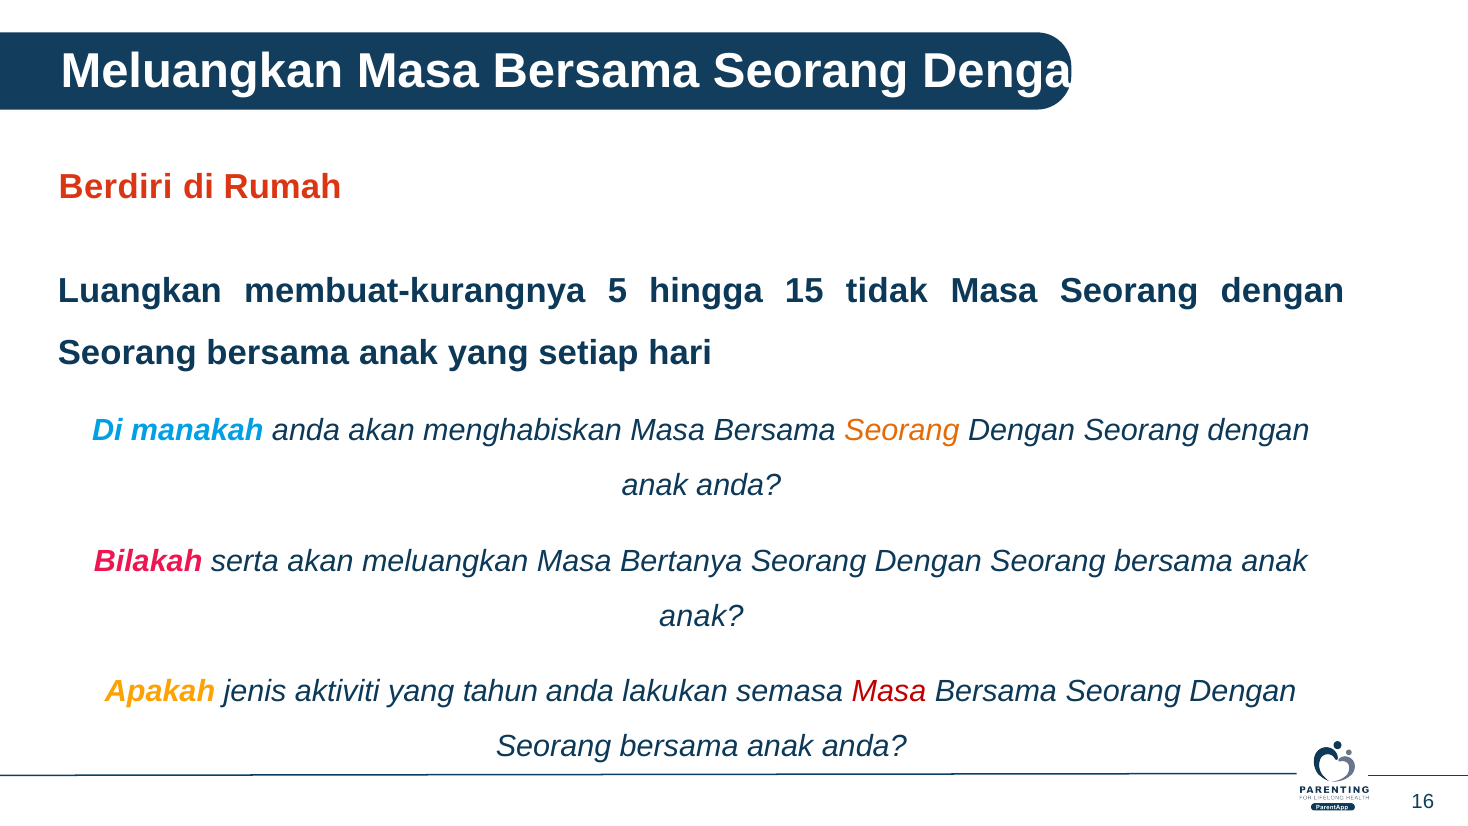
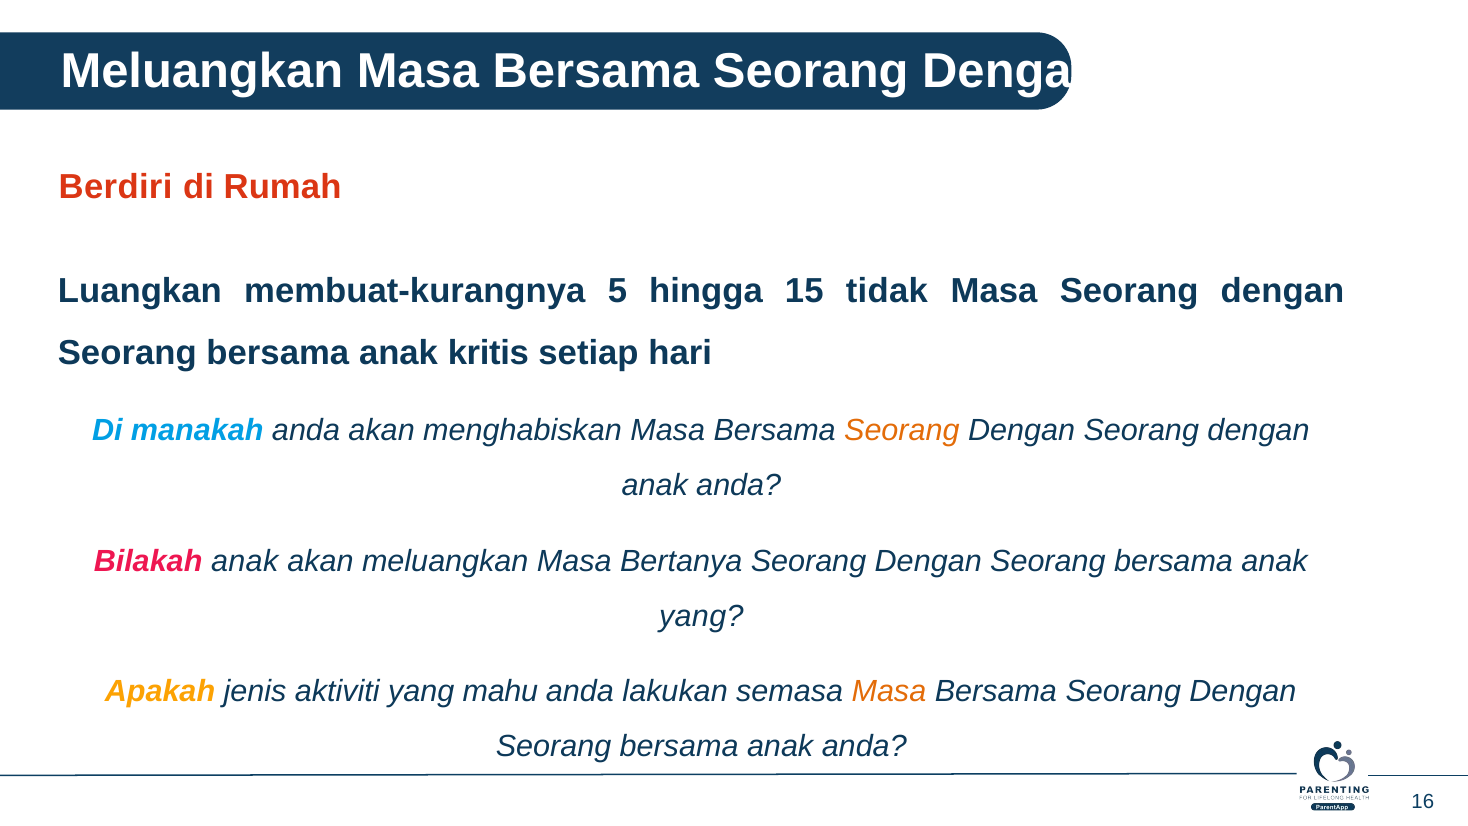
anak yang: yang -> kritis
Bilakah serta: serta -> anak
anak at (701, 616): anak -> yang
tahun: tahun -> mahu
Masa at (889, 692) colour: red -> orange
